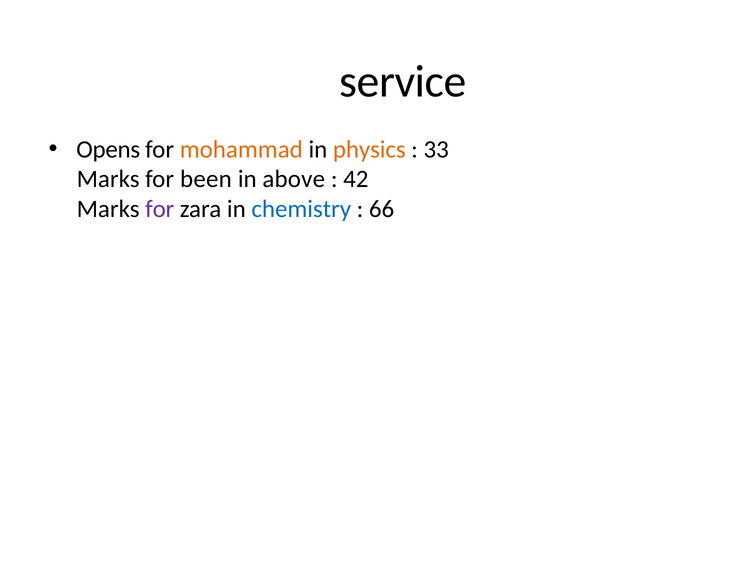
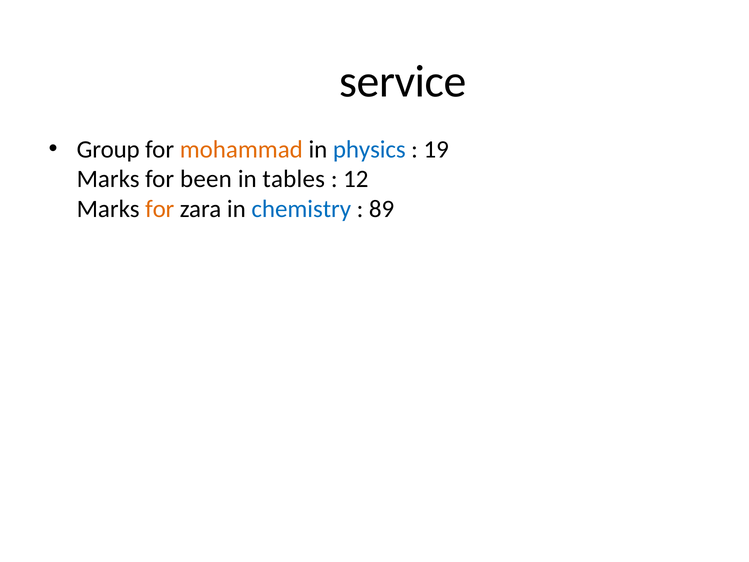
Opens: Opens -> Group
physics colour: orange -> blue
33: 33 -> 19
above: above -> tables
42: 42 -> 12
for at (160, 209) colour: purple -> orange
66: 66 -> 89
